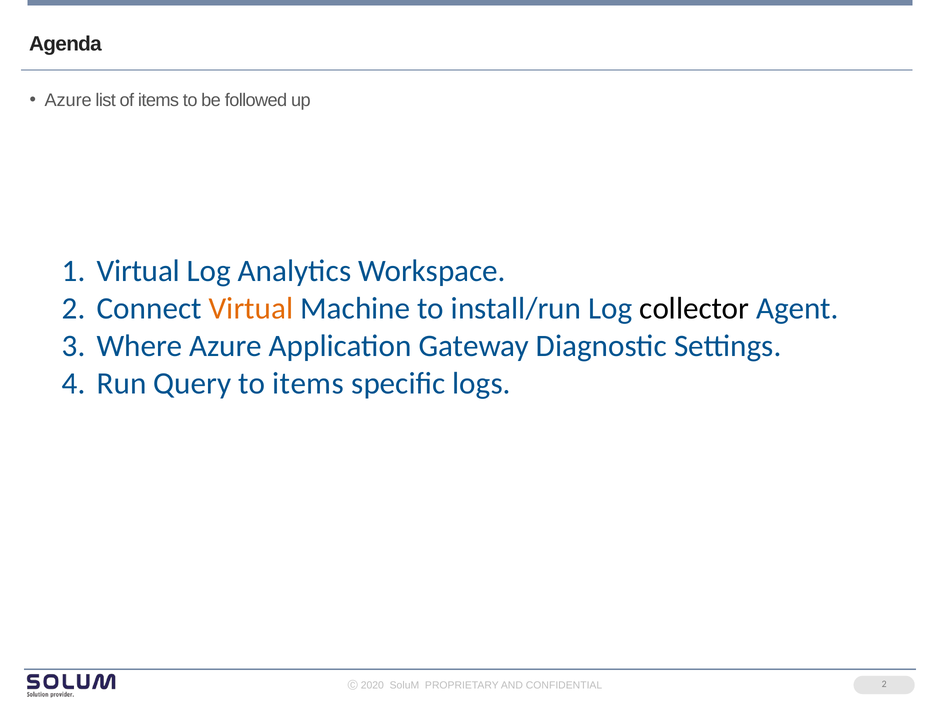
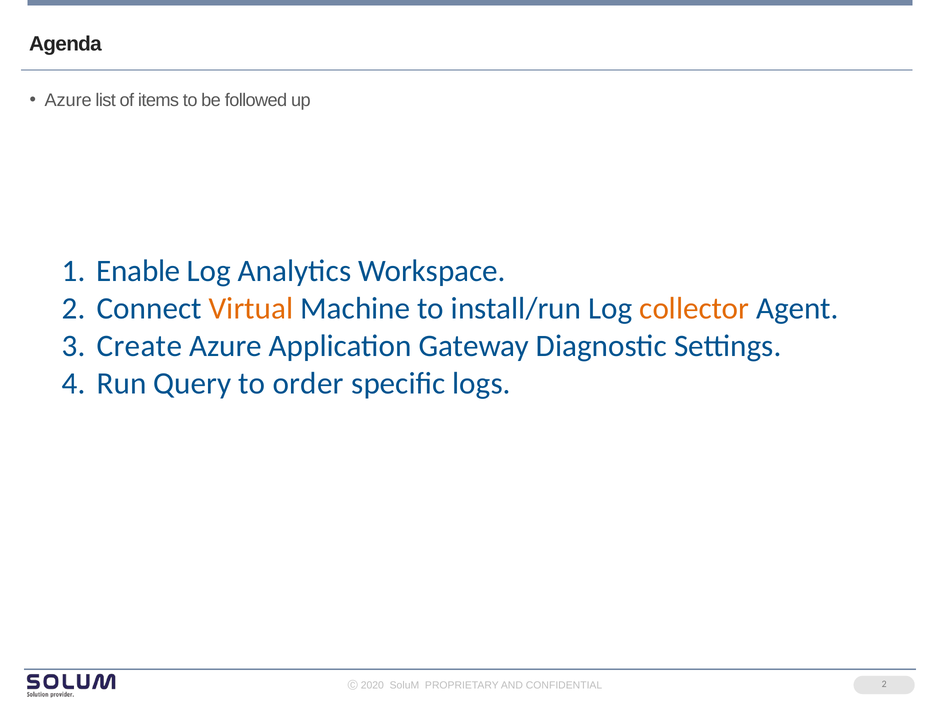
Virtual at (138, 271): Virtual -> Enable
collector colour: black -> orange
Where: Where -> Create
to items: items -> order
